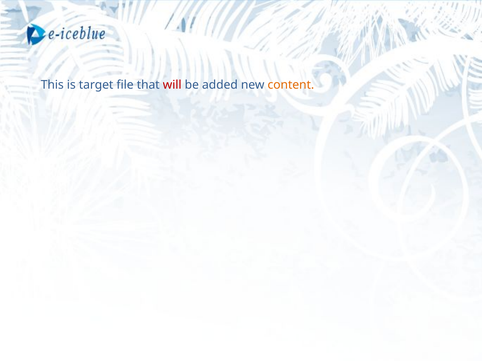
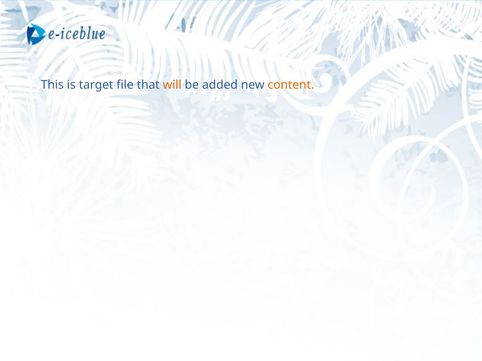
will colour: red -> orange
